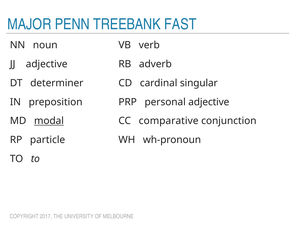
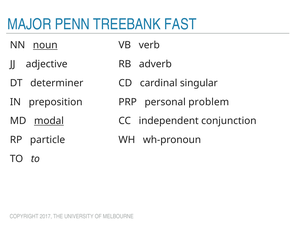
noun underline: none -> present
personal adjective: adjective -> problem
comparative: comparative -> independent
